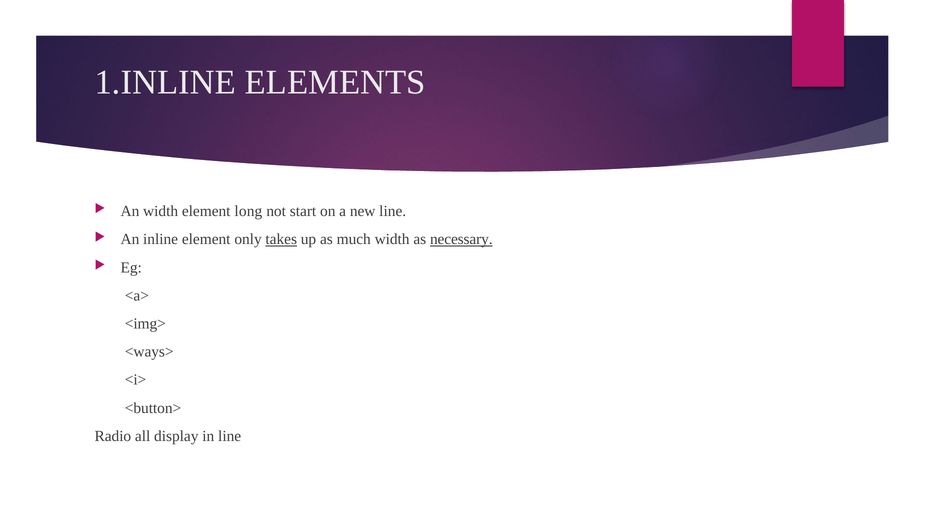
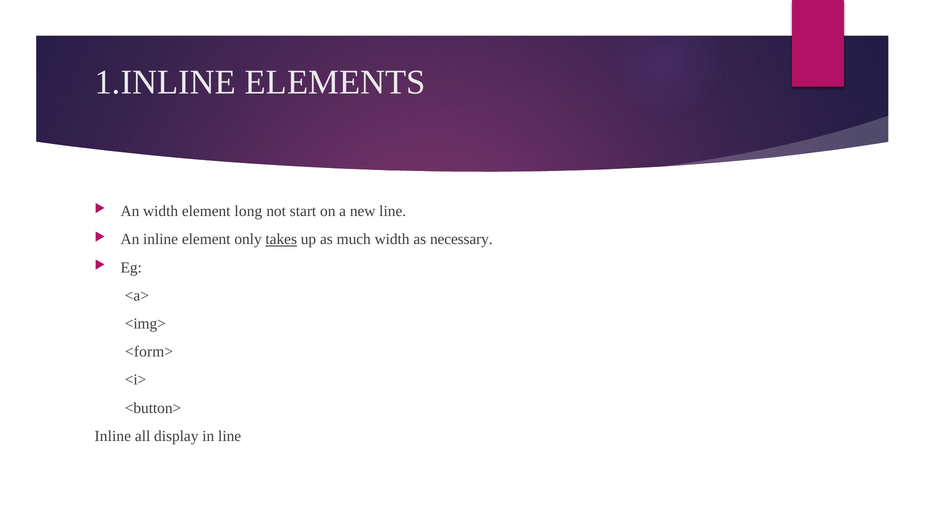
necessary underline: present -> none
<ways>: <ways> -> <form>
Radio at (113, 436): Radio -> Inline
